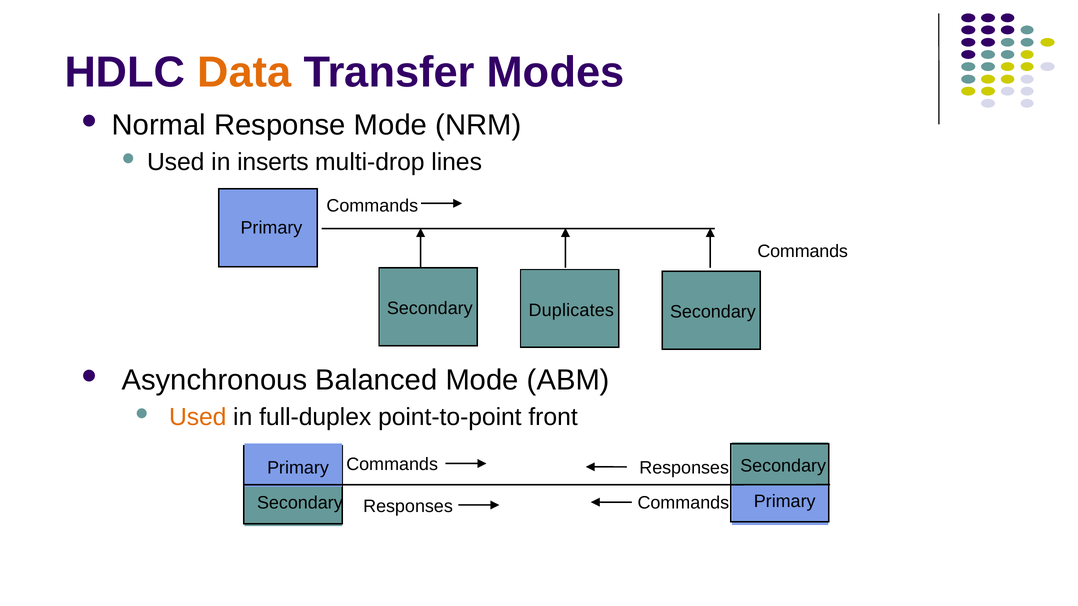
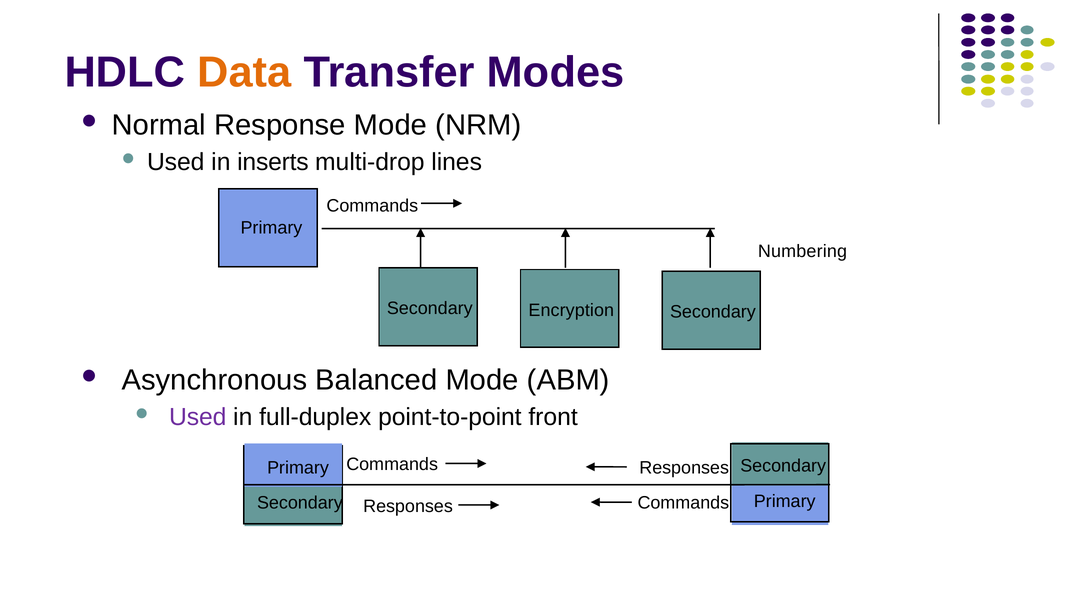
Commands at (803, 251): Commands -> Numbering
Duplicates: Duplicates -> Encryption
Used at (198, 418) colour: orange -> purple
